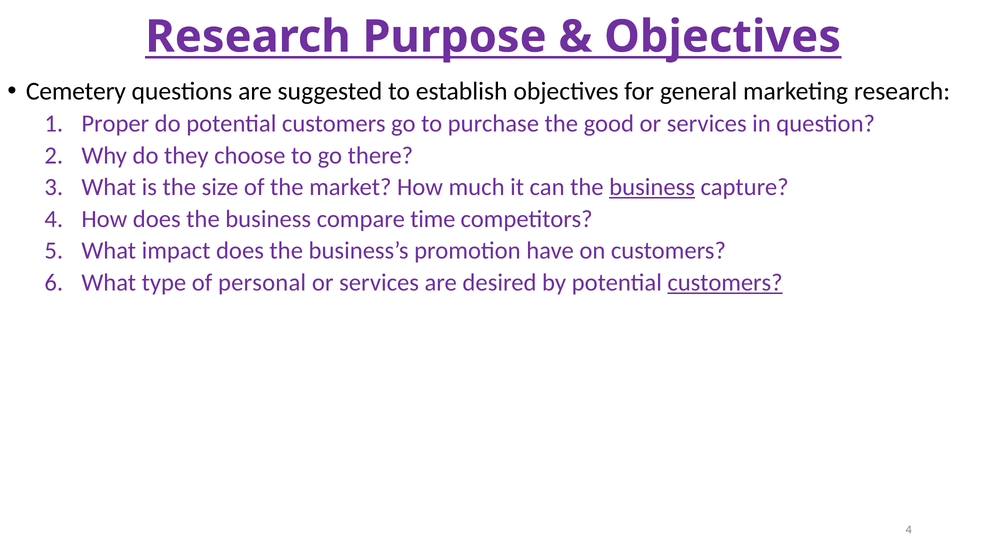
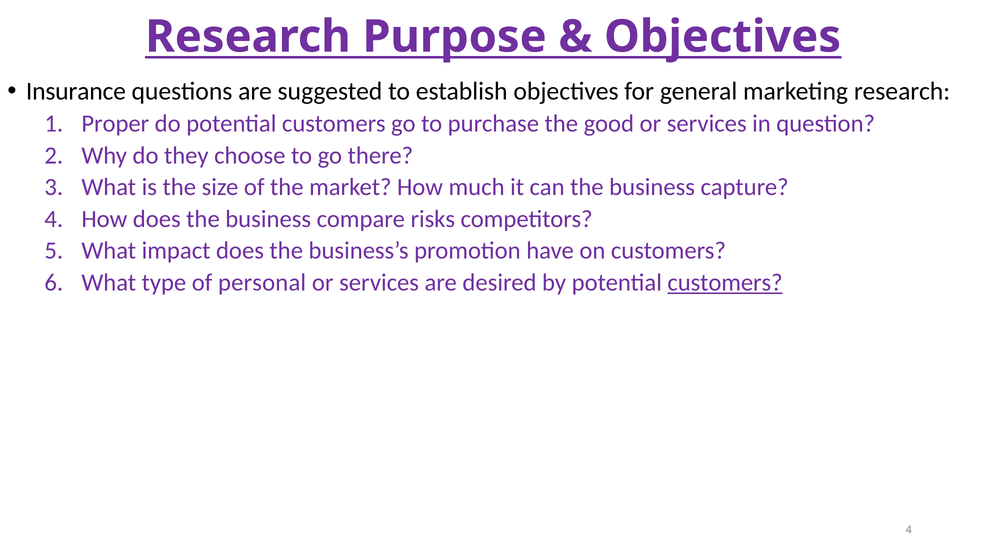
Cemetery: Cemetery -> Insurance
business at (652, 187) underline: present -> none
time: time -> risks
